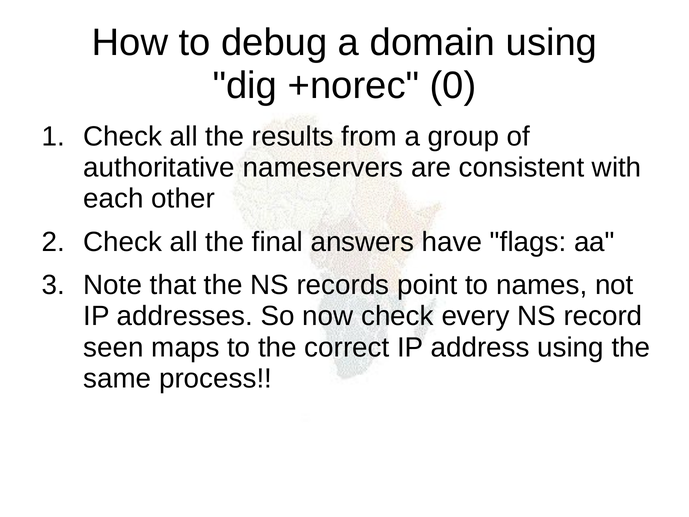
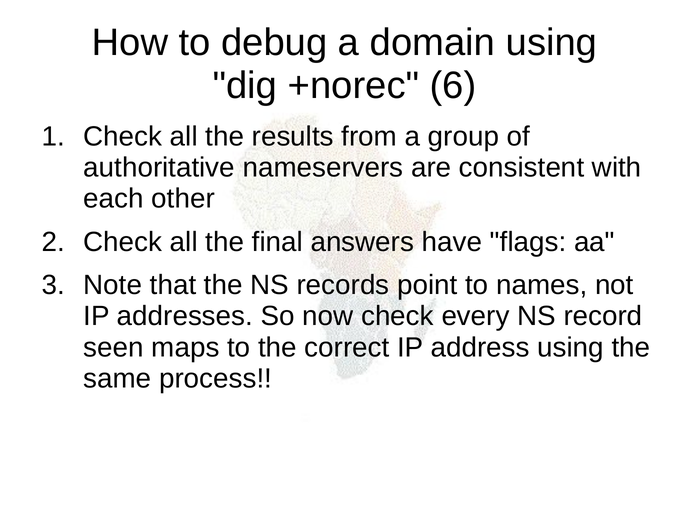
0: 0 -> 6
